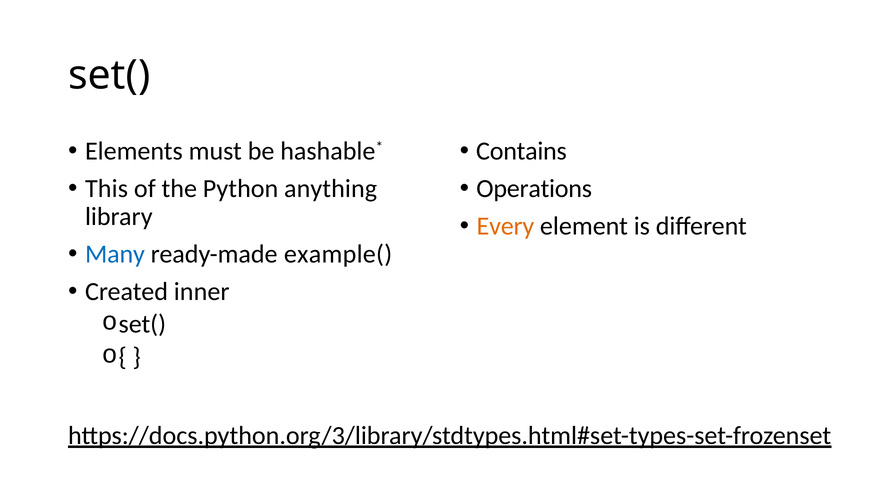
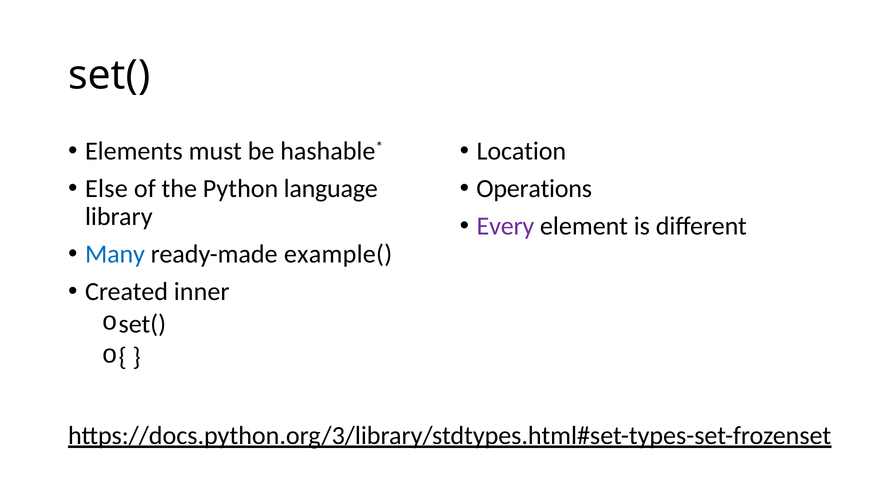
Contains: Contains -> Location
This: This -> Else
anything: anything -> language
Every colour: orange -> purple
